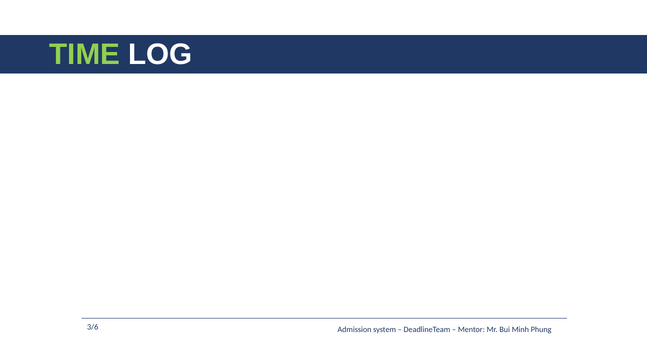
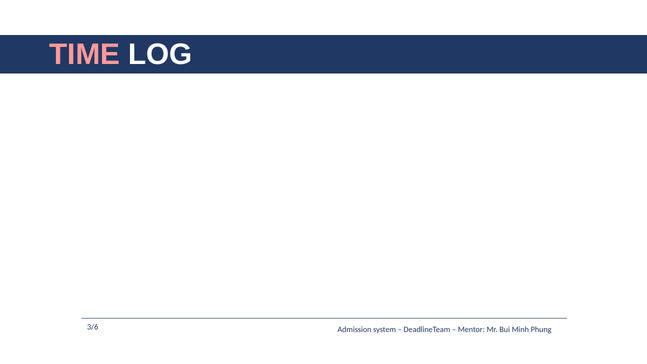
TIME colour: light green -> pink
